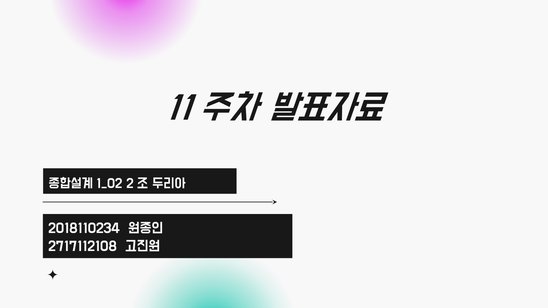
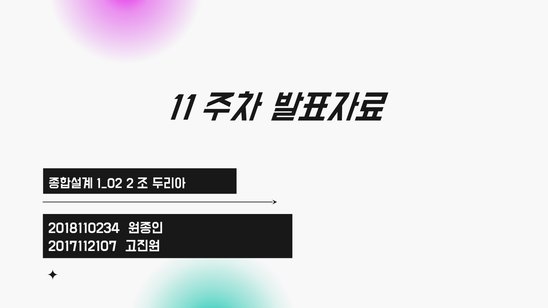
2717112108: 2717112108 -> 2017112107
